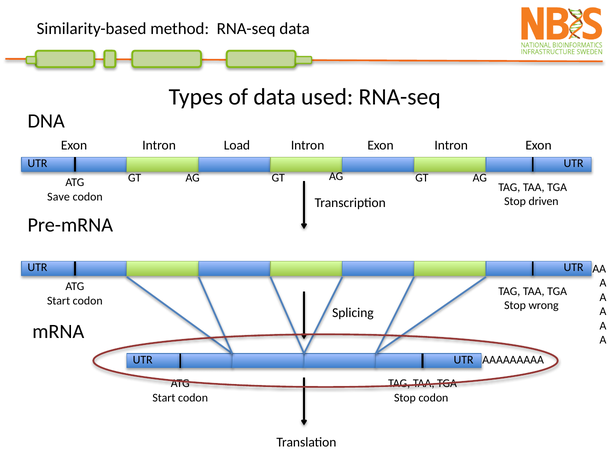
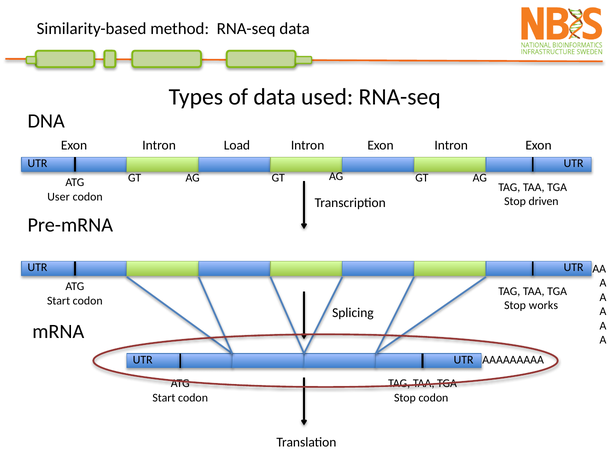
Save: Save -> User
wrong: wrong -> works
